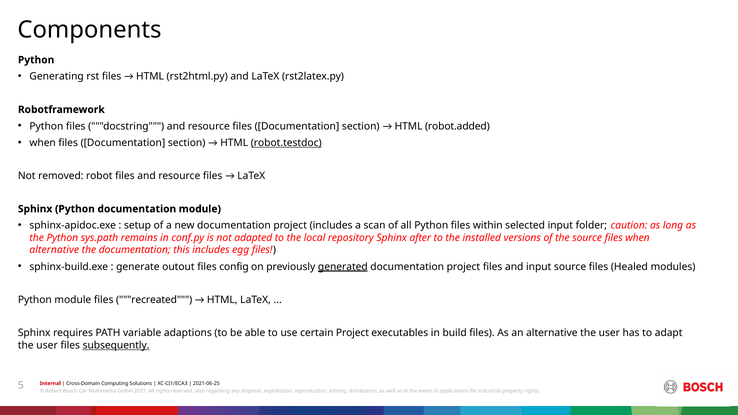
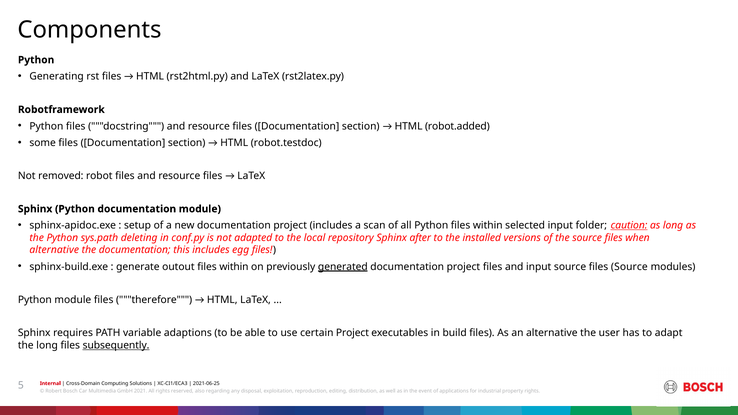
when at (43, 143): when -> some
robot.testdoc underline: present -> none
caution underline: none -> present
remains: remains -> deleting
outout files config: config -> within
files Healed: Healed -> Source
recreated: recreated -> therefore
user at (47, 345): user -> long
